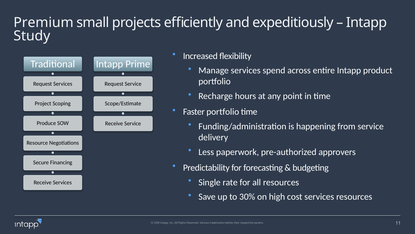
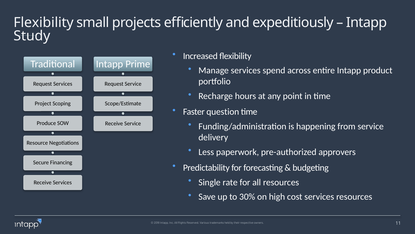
Premium at (44, 23): Premium -> Flexibility
Faster portfolio: portfolio -> question
